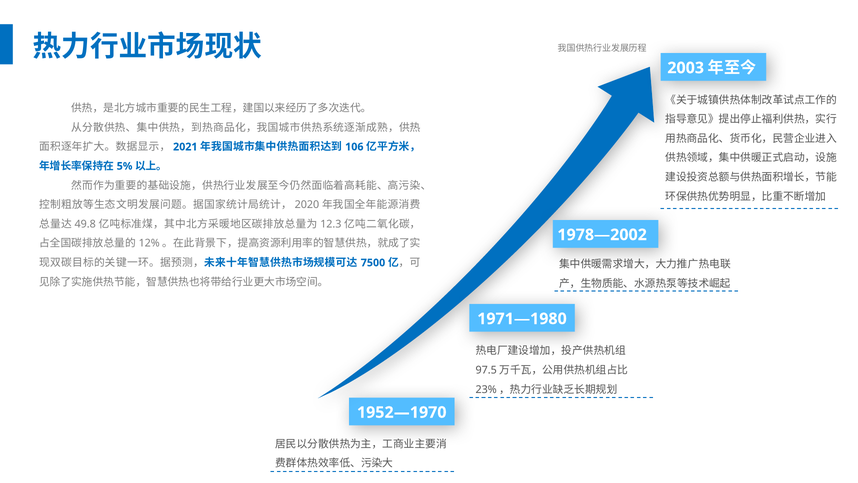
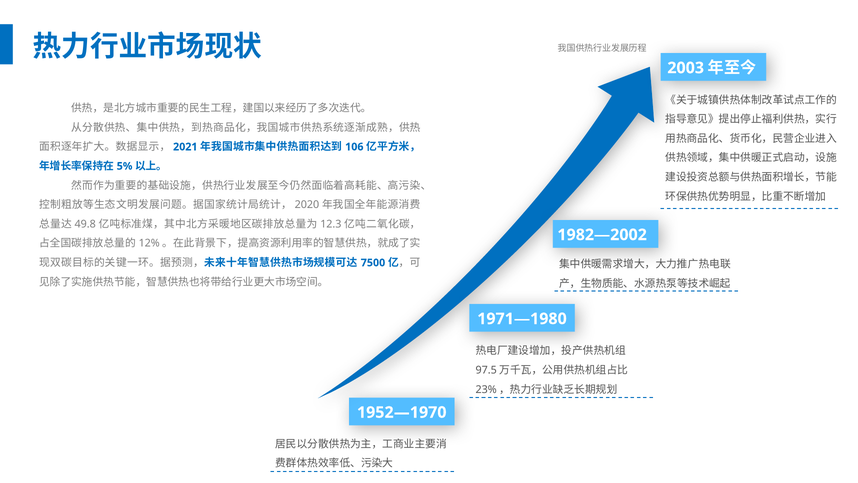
1978—2002: 1978—2002 -> 1982—2002
